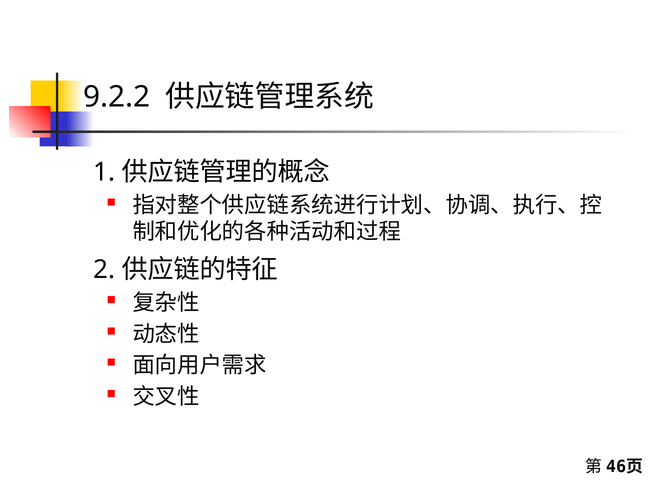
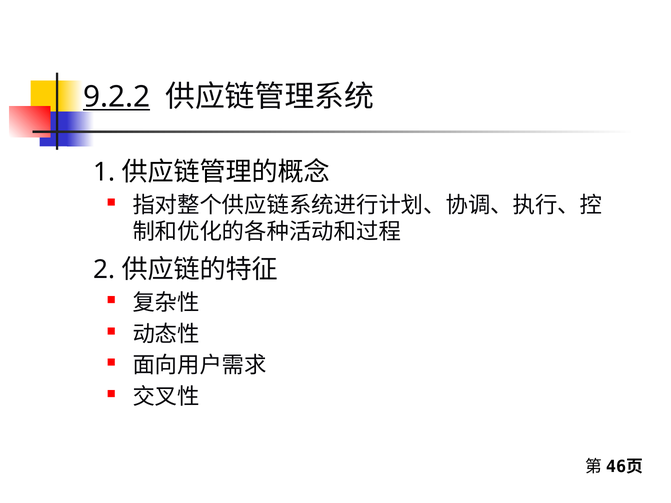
9.2.2 underline: none -> present
